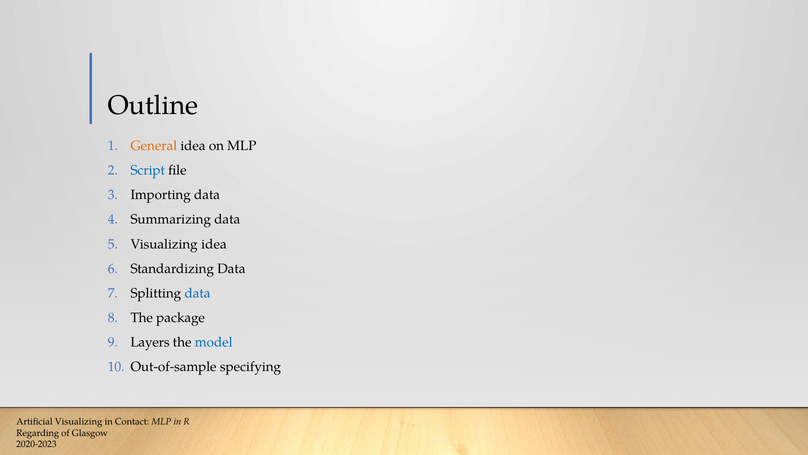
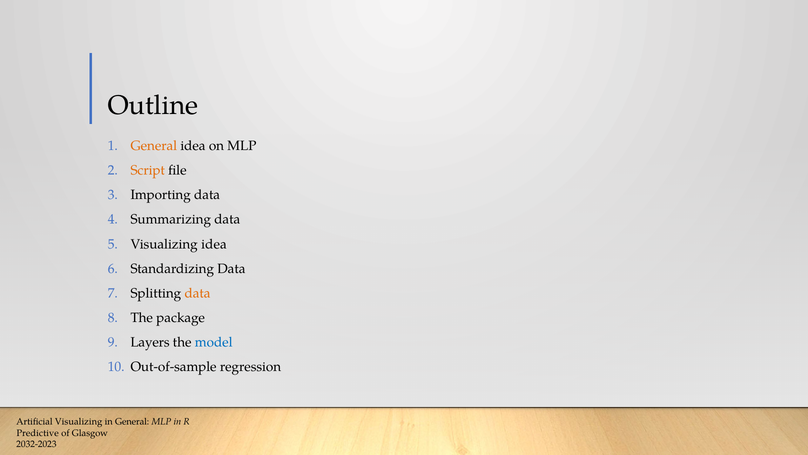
Script colour: blue -> orange
data at (198, 293) colour: blue -> orange
specifying: specifying -> regression
in Contact: Contact -> General
Regarding: Regarding -> Predictive
2020-2023: 2020-2023 -> 2032-2023
